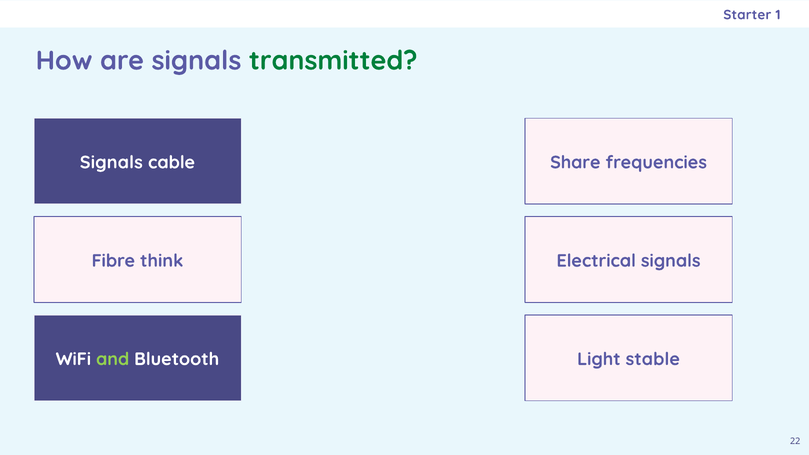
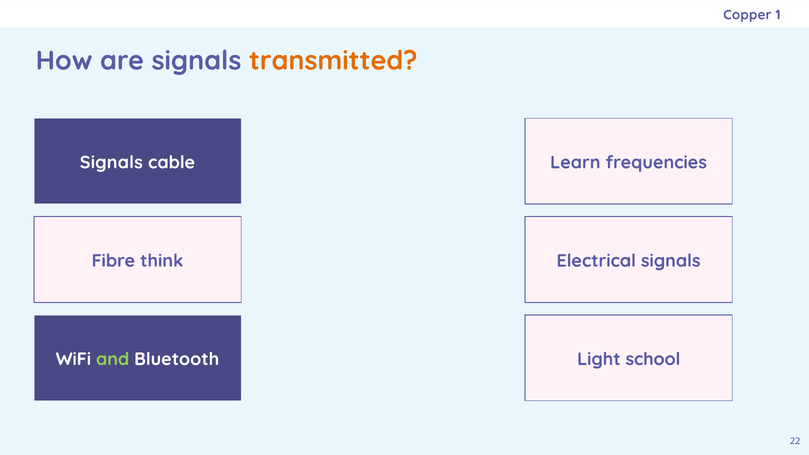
Starter: Starter -> Copper
transmitted colour: green -> orange
Share: Share -> Learn
stable: stable -> school
